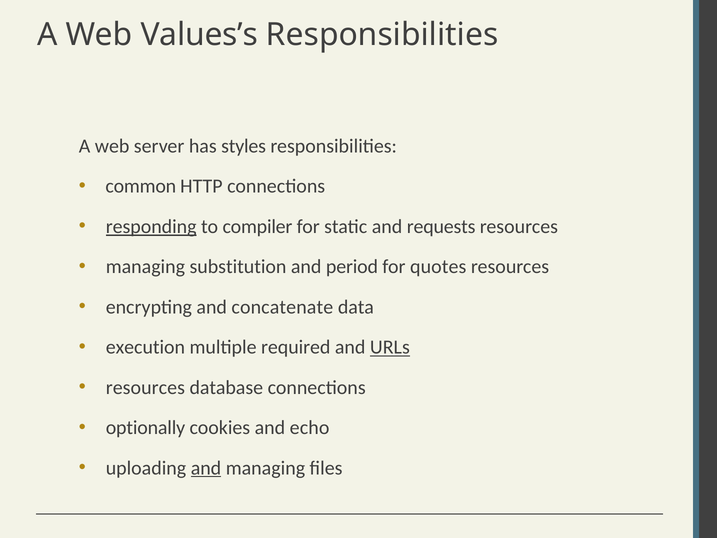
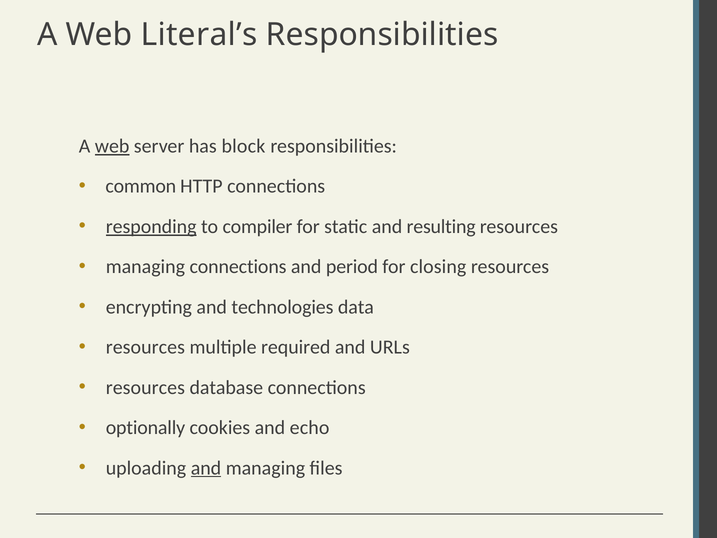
Values’s: Values’s -> Literal’s
web at (112, 146) underline: none -> present
styles: styles -> block
requests: requests -> resulting
managing substitution: substitution -> connections
quotes: quotes -> closing
concatenate: concatenate -> technologies
execution at (145, 347): execution -> resources
URLs underline: present -> none
